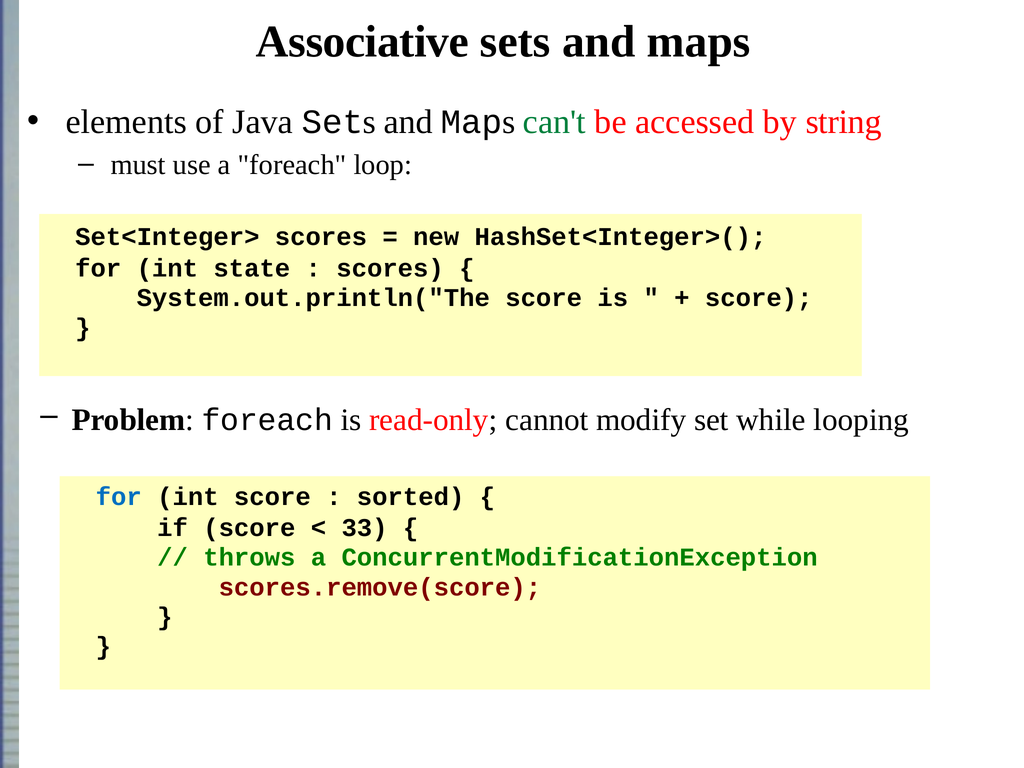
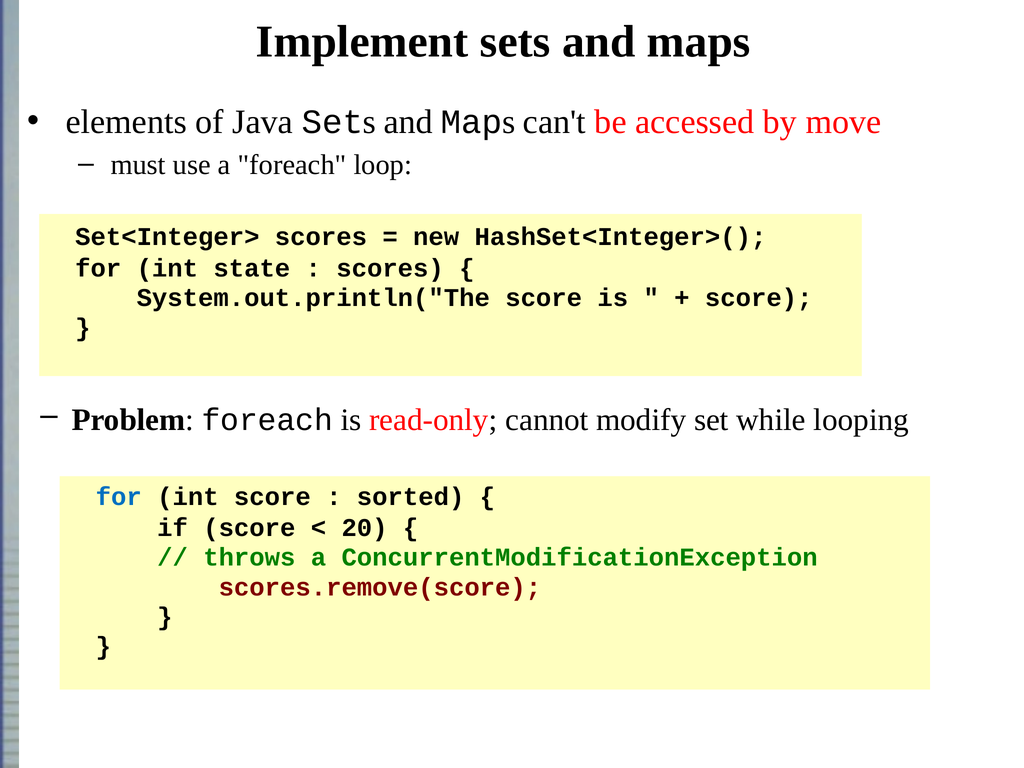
Associative: Associative -> Implement
can't colour: green -> black
string: string -> move
33: 33 -> 20
